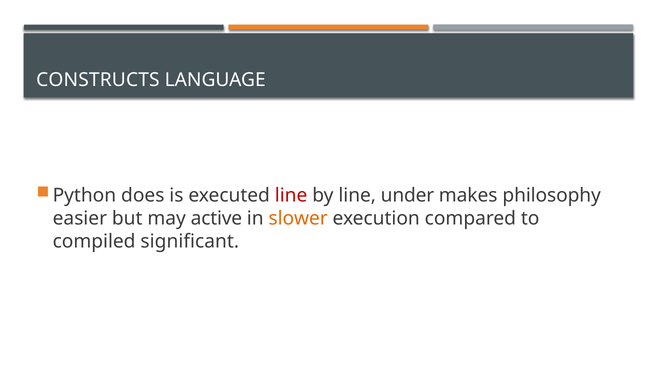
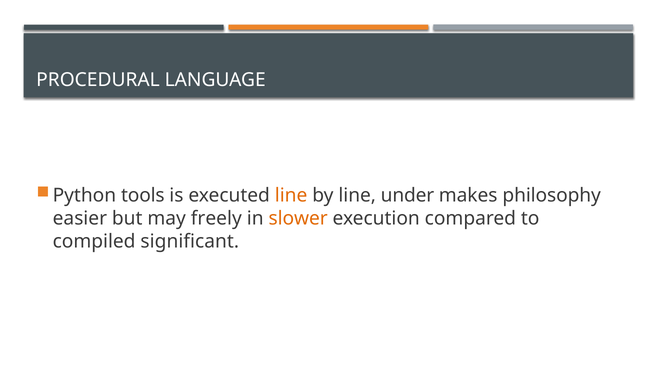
CONSTRUCTS: CONSTRUCTS -> PROCEDURAL
does: does -> tools
line at (291, 195) colour: red -> orange
active: active -> freely
